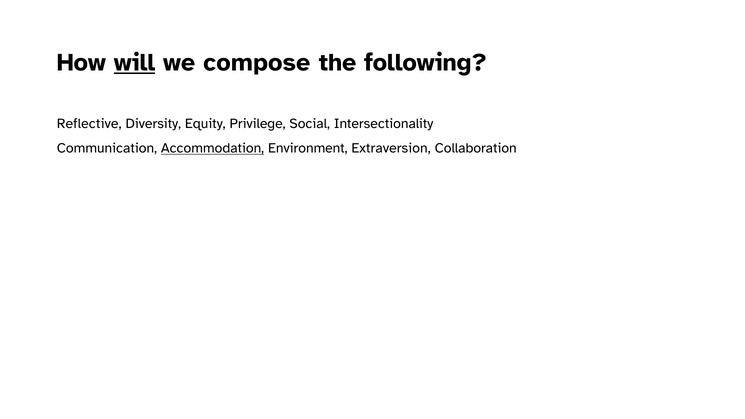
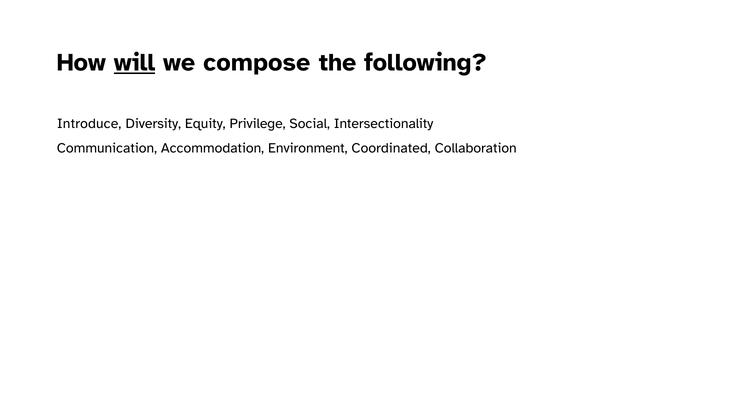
Reflective: Reflective -> Introduce
Accommodation underline: present -> none
Extraversion: Extraversion -> Coordinated
